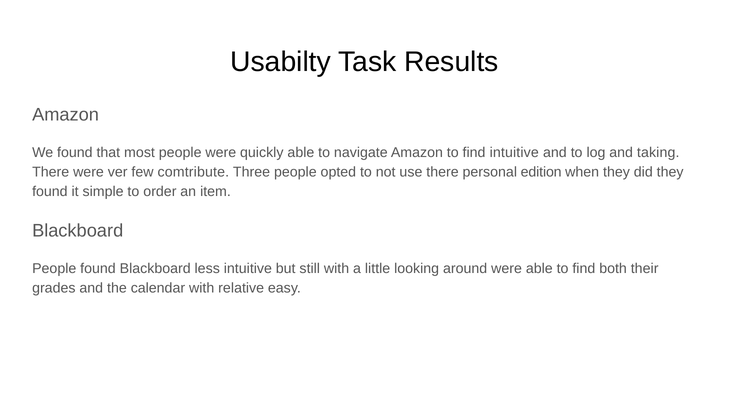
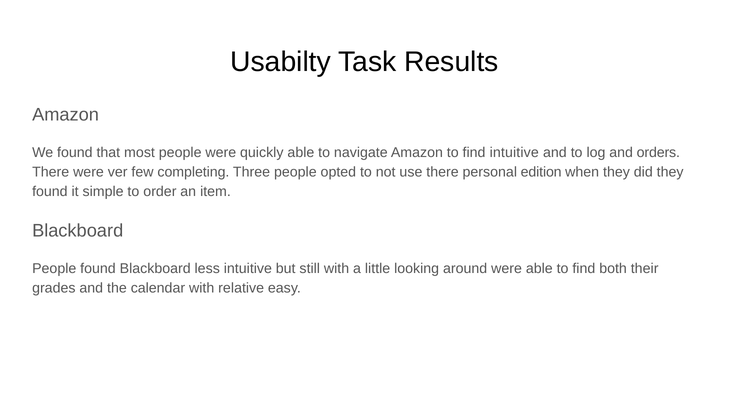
taking: taking -> orders
comtribute: comtribute -> completing
